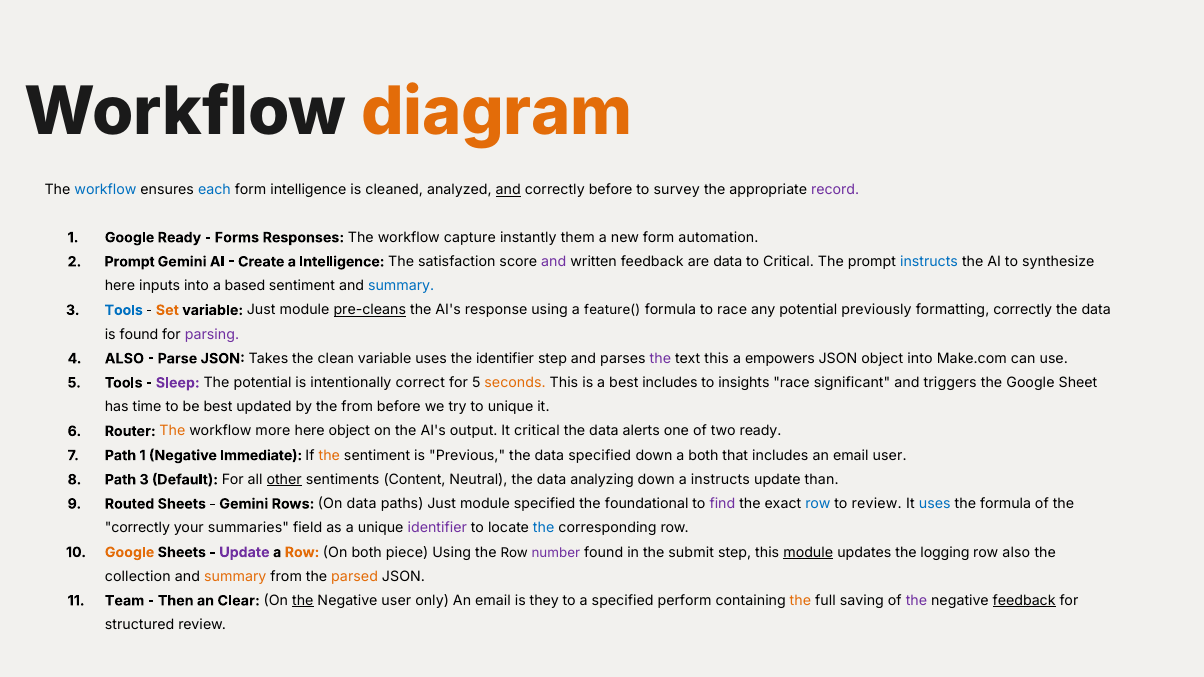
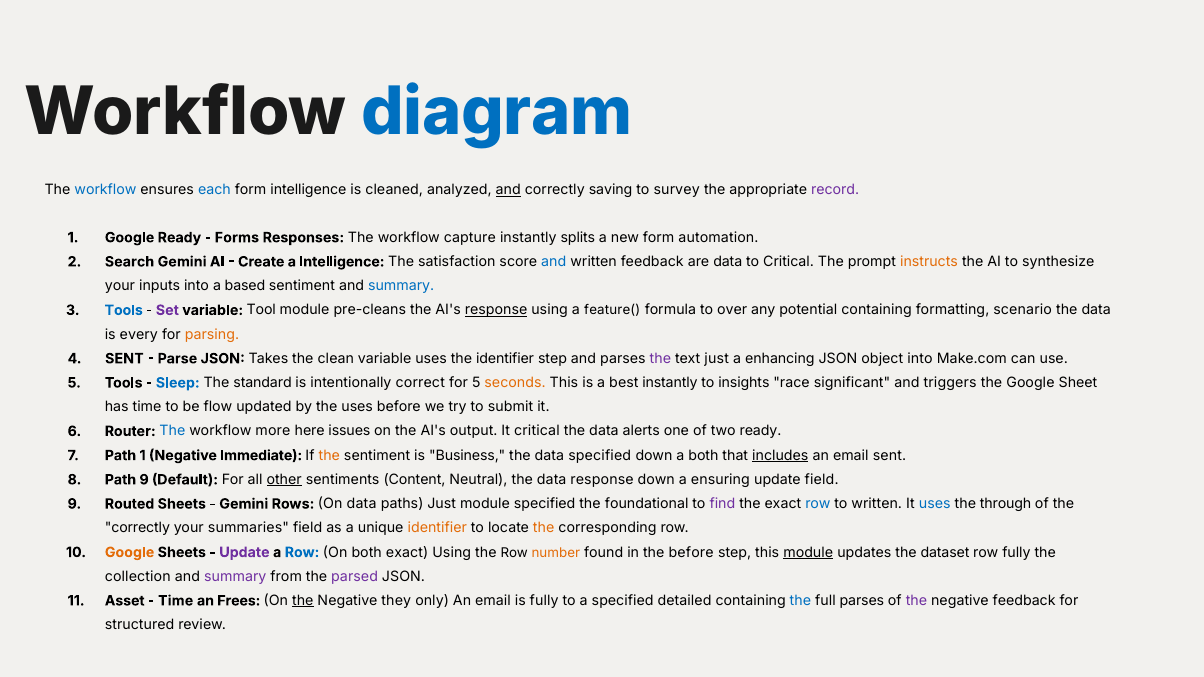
diagram colour: orange -> blue
correctly before: before -> saving
them: them -> splits
2 Prompt: Prompt -> Search
and at (554, 262) colour: purple -> blue
instructs at (929, 262) colour: blue -> orange
here at (120, 286): here -> your
Set colour: orange -> purple
variable Just: Just -> Tool
pre-cleans underline: present -> none
response at (496, 310) underline: none -> present
to race: race -> over
potential previously: previously -> containing
formatting correctly: correctly -> scenario
is found: found -> every
parsing colour: purple -> orange
ALSO at (124, 359): ALSO -> SENT
text this: this -> just
empowers: empowers -> enhancing
Sleep colour: purple -> blue
The potential: potential -> standard
best includes: includes -> instantly
be best: best -> flow
the from: from -> uses
to unique: unique -> submit
The at (172, 431) colour: orange -> blue
here object: object -> issues
Previous: Previous -> Business
includes at (780, 456) underline: none -> present
email user: user -> sent
Path 3: 3 -> 9
data analyzing: analyzing -> response
a instructs: instructs -> ensuring
update than: than -> field
to review: review -> written
the formula: formula -> through
identifier at (437, 528) colour: purple -> orange
the at (544, 528) colour: blue -> orange
Row at (302, 553) colour: orange -> blue
both piece: piece -> exact
number colour: purple -> orange
the submit: submit -> before
logging: logging -> dataset
row also: also -> fully
summary at (235, 577) colour: orange -> purple
parsed colour: orange -> purple
Team: Team -> Asset
Then at (176, 601): Then -> Time
Clear: Clear -> Frees
Negative user: user -> they
is they: they -> fully
perform: perform -> detailed
the at (800, 601) colour: orange -> blue
full saving: saving -> parses
feedback at (1024, 601) underline: present -> none
